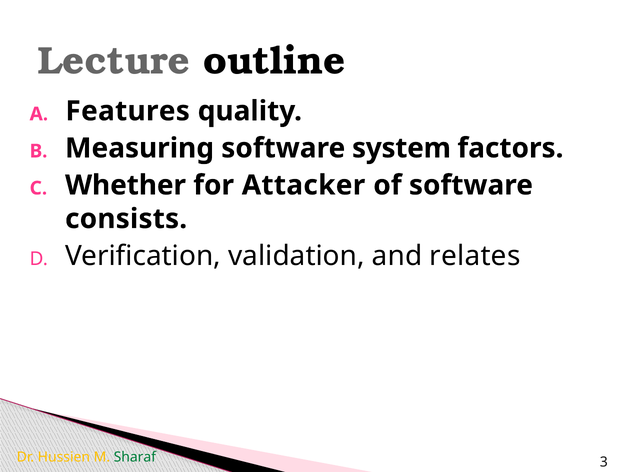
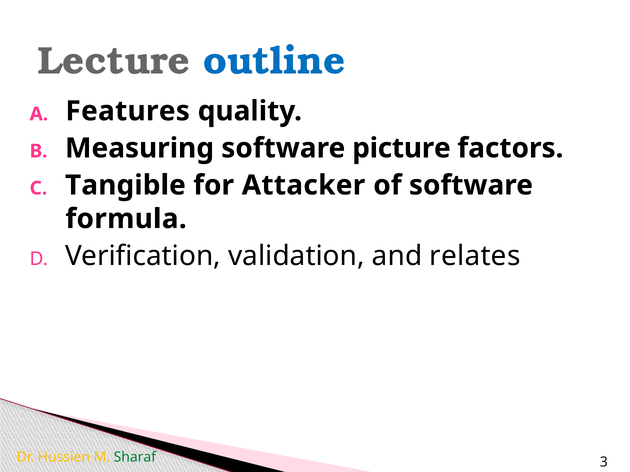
outline colour: black -> blue
system: system -> picture
Whether: Whether -> Tangible
consists: consists -> formula
